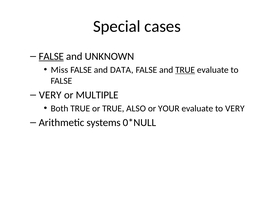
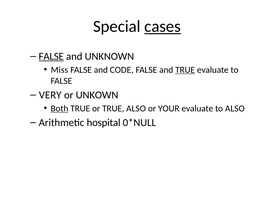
cases underline: none -> present
DATA: DATA -> CODE
MULTIPLE: MULTIPLE -> UNKOWN
Both underline: none -> present
to VERY: VERY -> ALSO
systems: systems -> hospital
